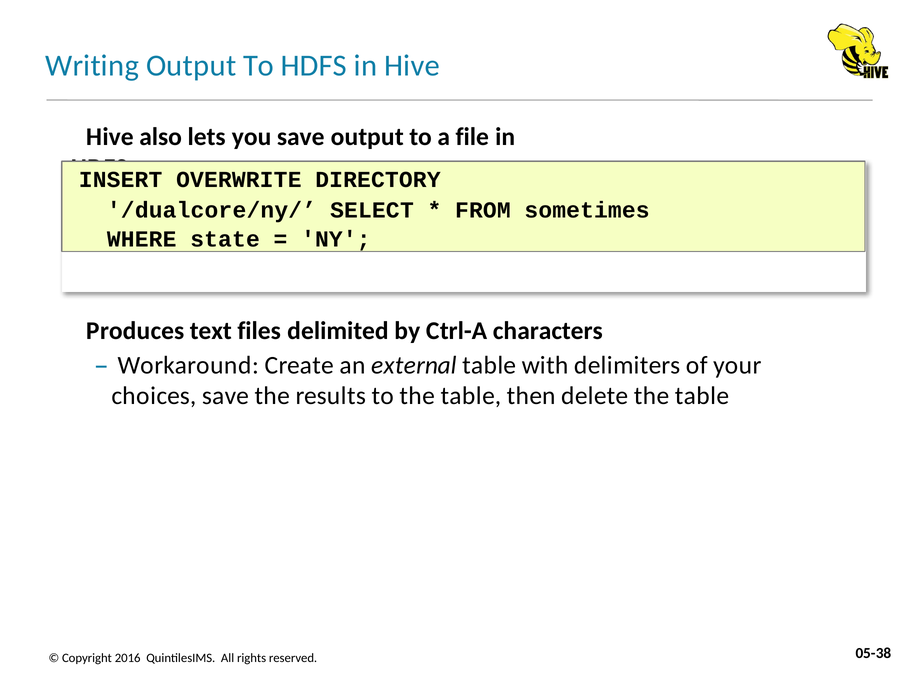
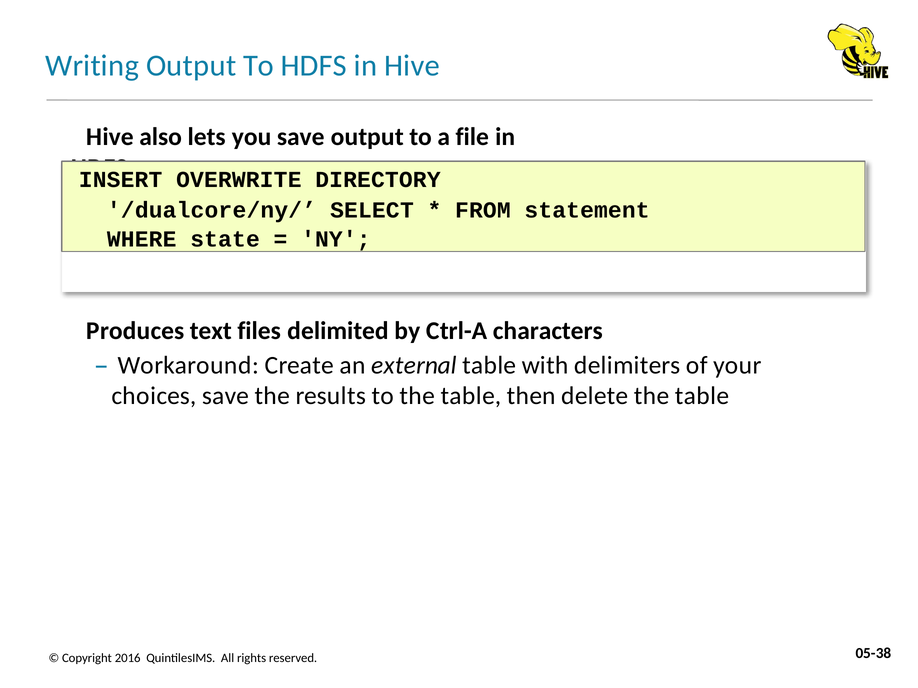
sometimes: sometimes -> statement
